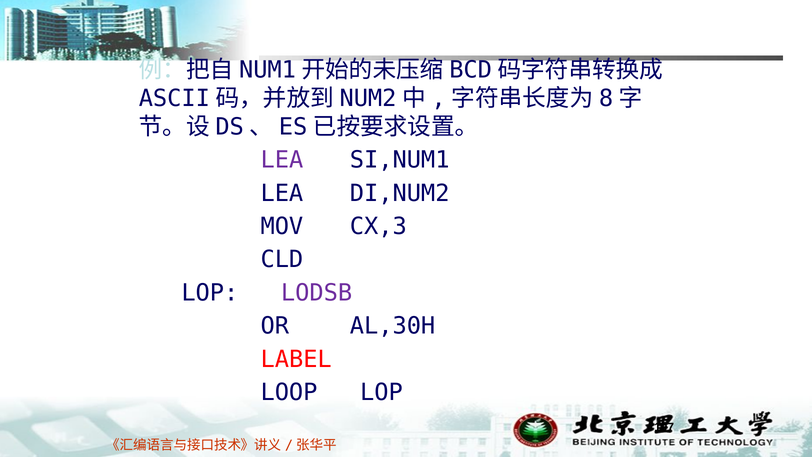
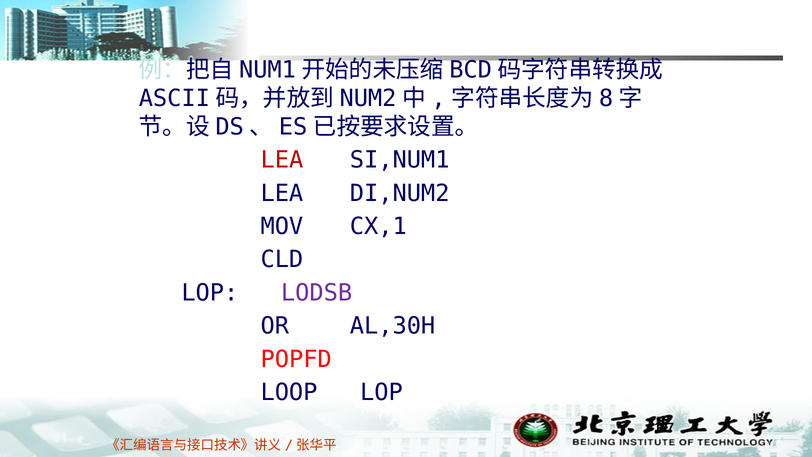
LEA at (282, 160) colour: purple -> red
CX,3: CX,3 -> CX,1
LABEL: LABEL -> POPFD
